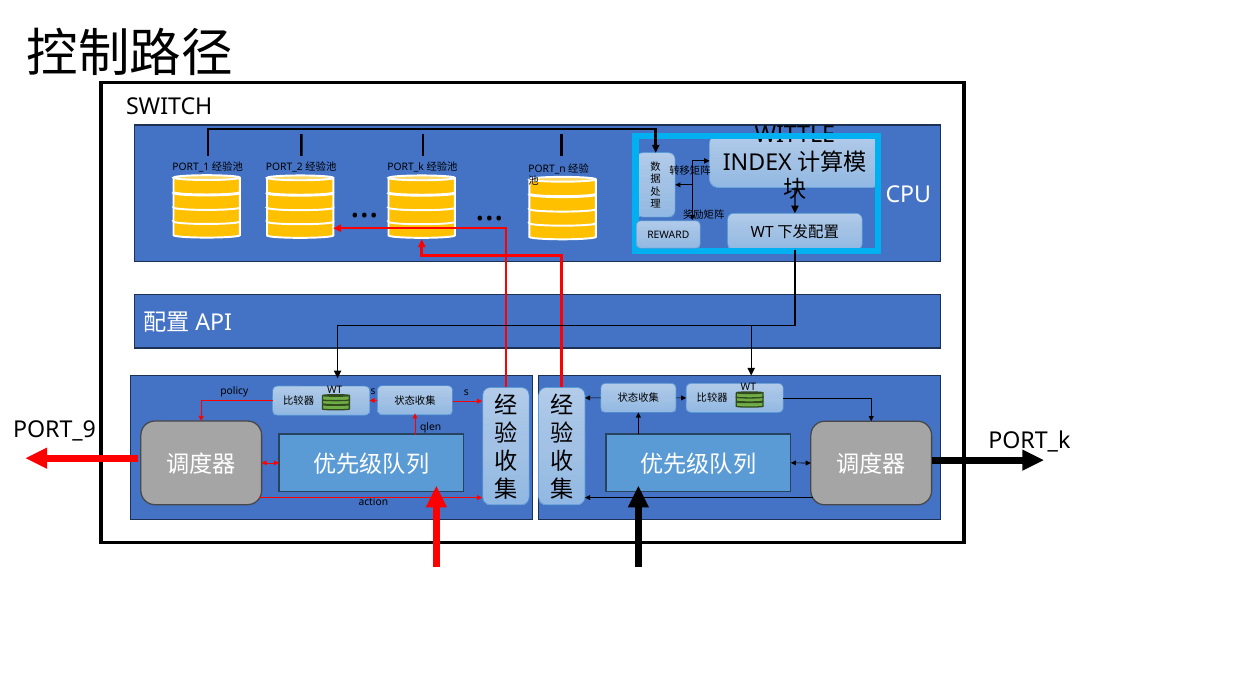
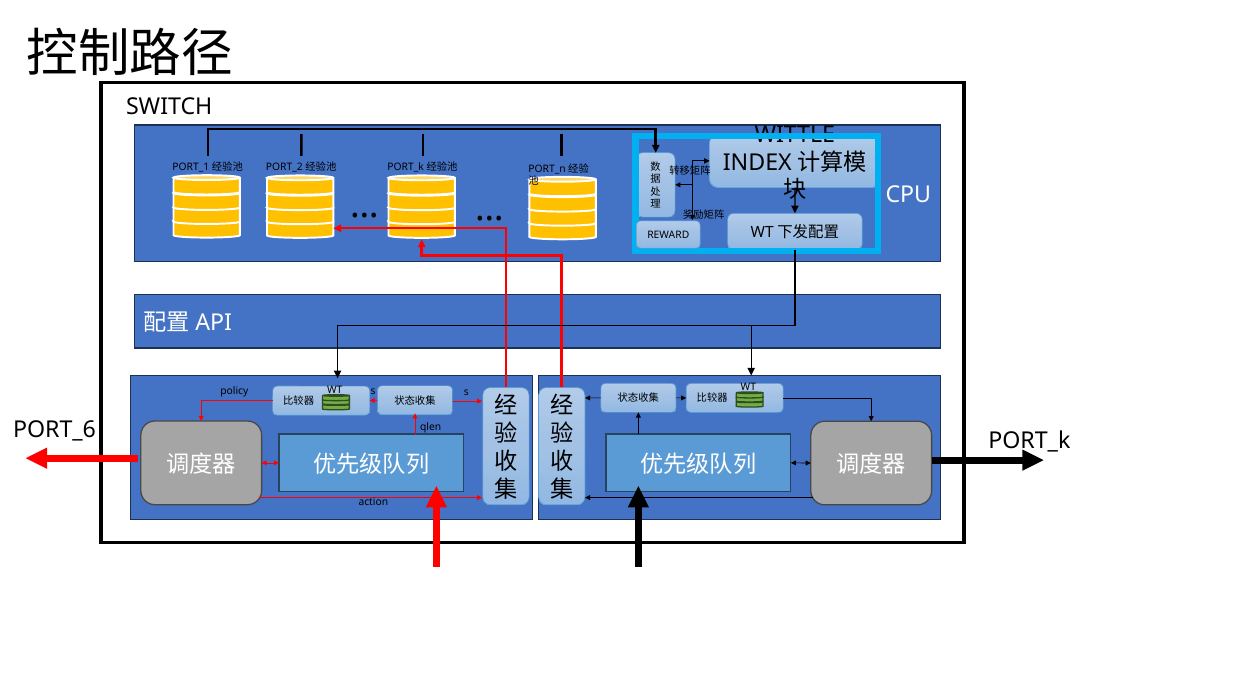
PORT_9: PORT_9 -> PORT_6
